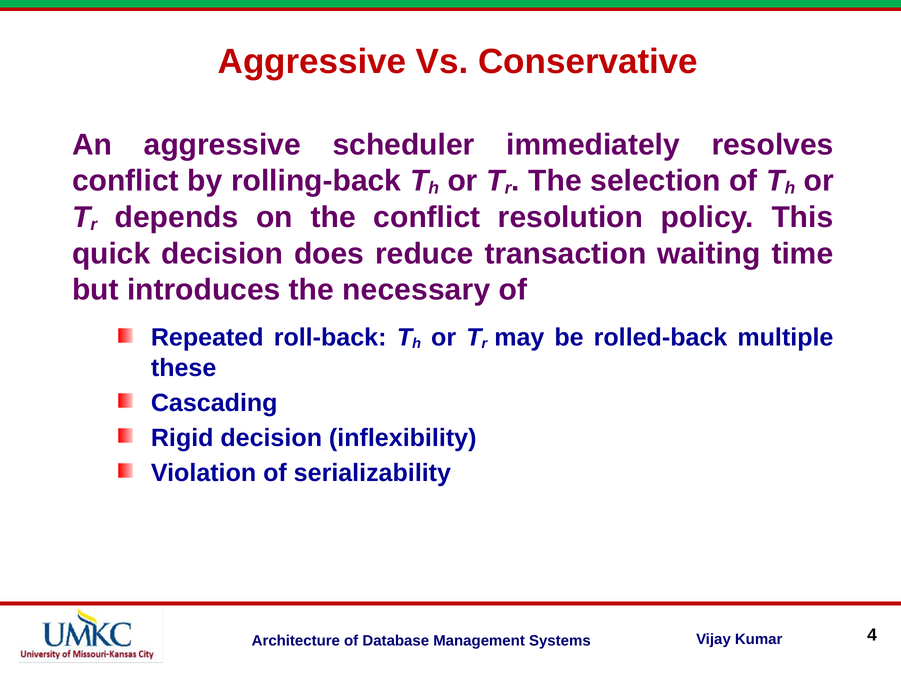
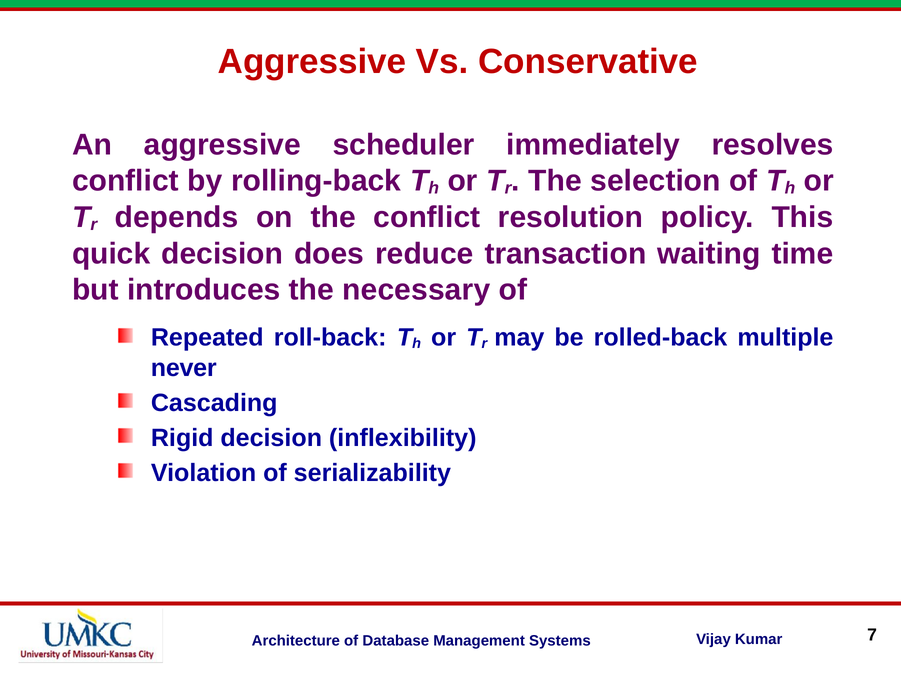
these: these -> never
4: 4 -> 7
